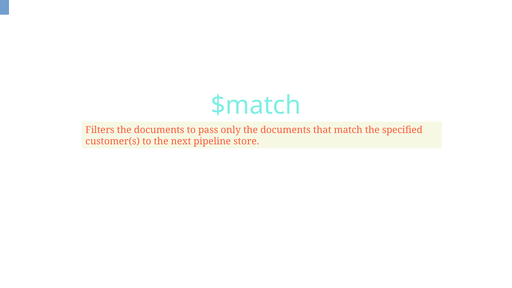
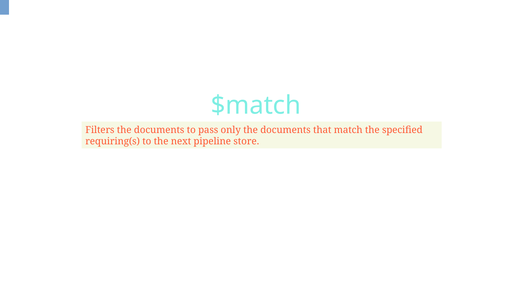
customer(s: customer(s -> requiring(s
